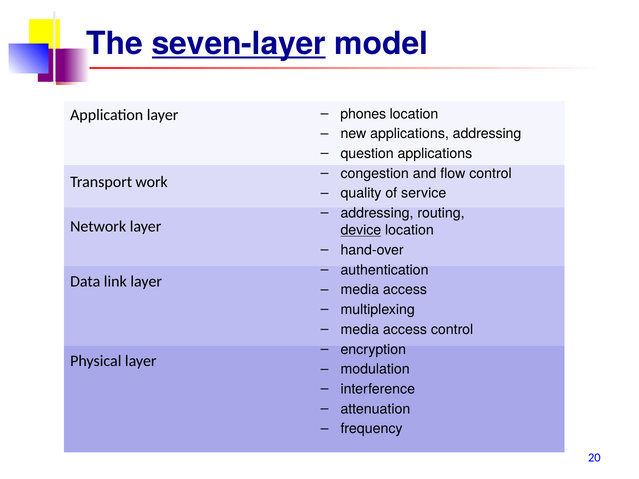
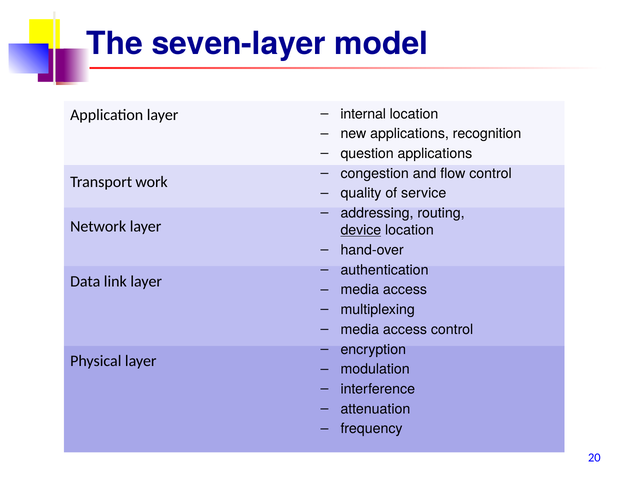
seven-layer underline: present -> none
phones: phones -> internal
applications addressing: addressing -> recognition
